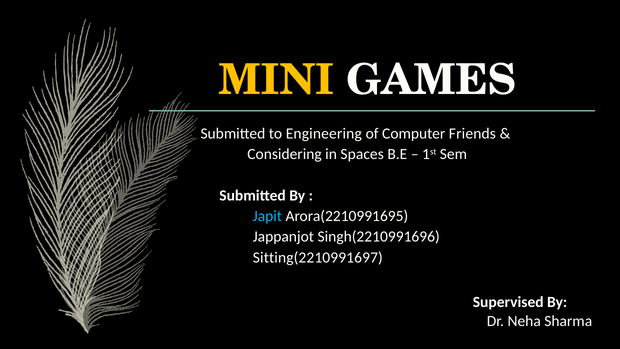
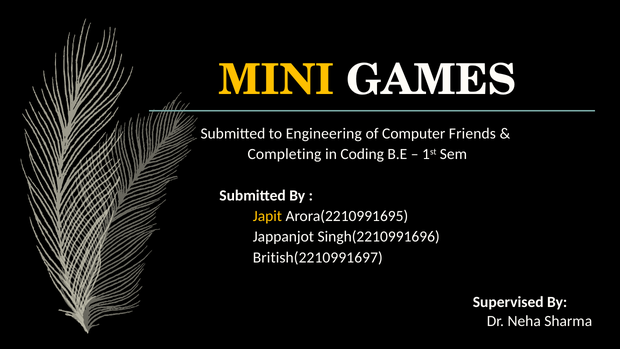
Considering: Considering -> Completing
Spaces: Spaces -> Coding
Japit colour: light blue -> yellow
Sitting(2210991697: Sitting(2210991697 -> British(2210991697
